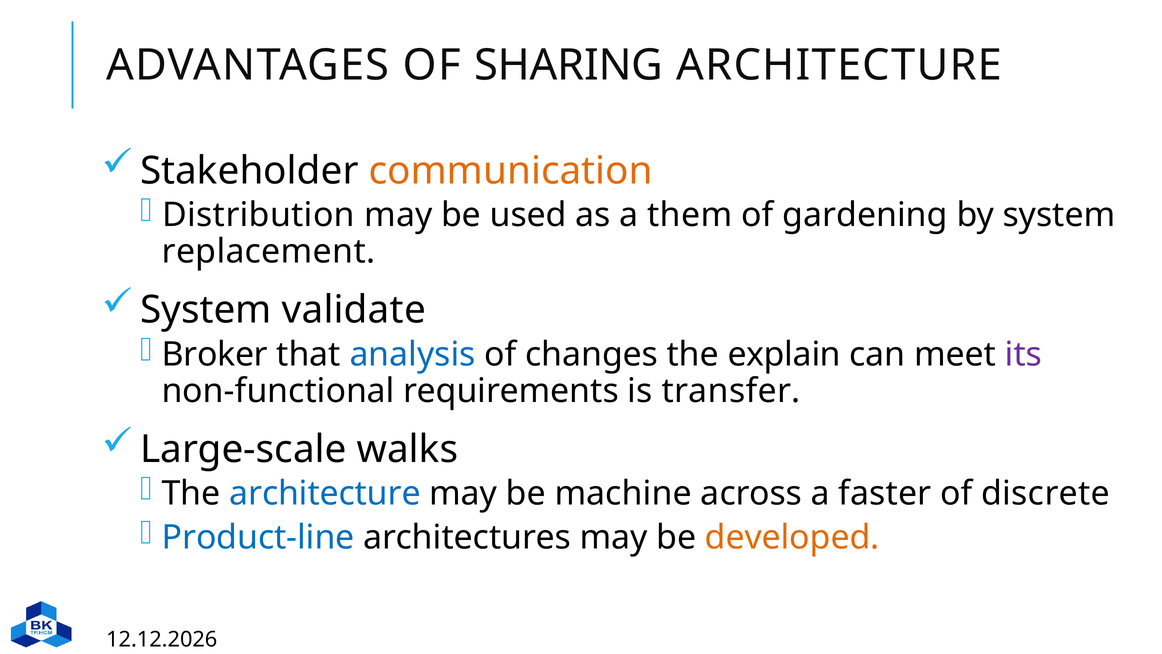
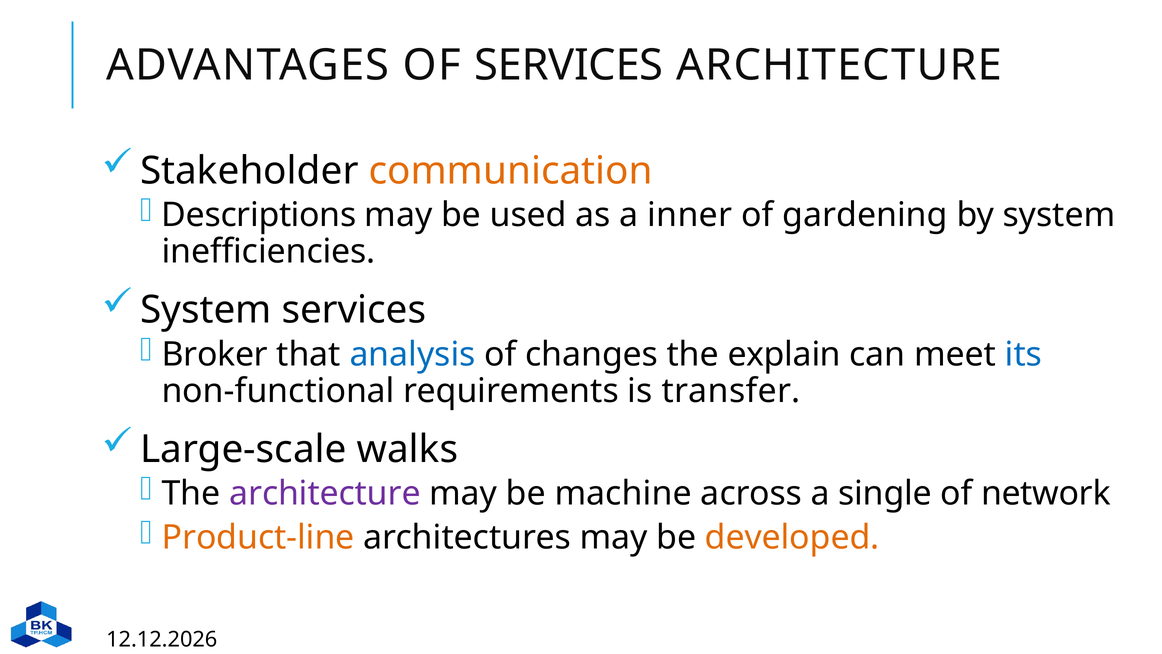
OF SHARING: SHARING -> SERVICES
Distribution: Distribution -> Descriptions
them: them -> inner
replacement: replacement -> inefficiencies
System validate: validate -> services
its colour: purple -> blue
architecture at (325, 493) colour: blue -> purple
faster: faster -> single
discrete: discrete -> network
Product-line colour: blue -> orange
